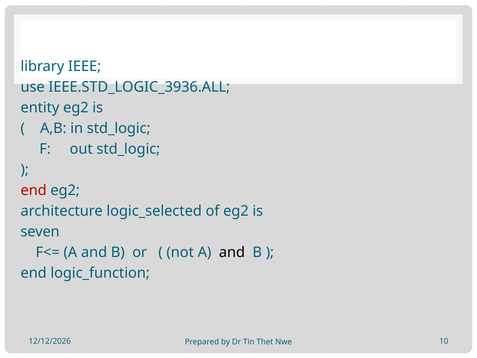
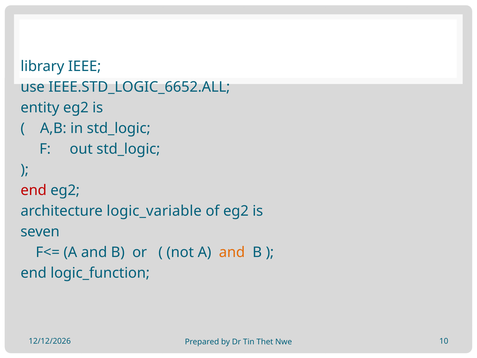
IEEE.STD_LOGIC_3936.ALL: IEEE.STD_LOGIC_3936.ALL -> IEEE.STD_LOGIC_6652.ALL
logic_selected: logic_selected -> logic_variable
and at (232, 252) colour: black -> orange
